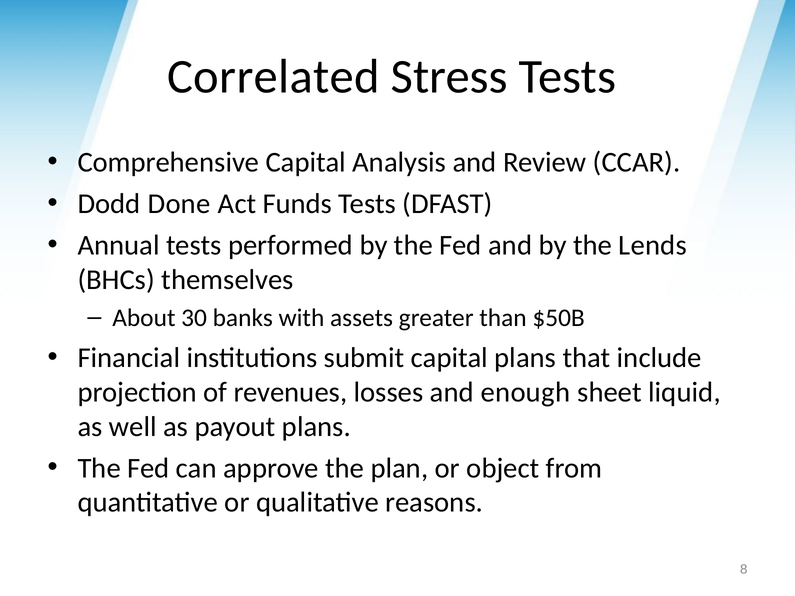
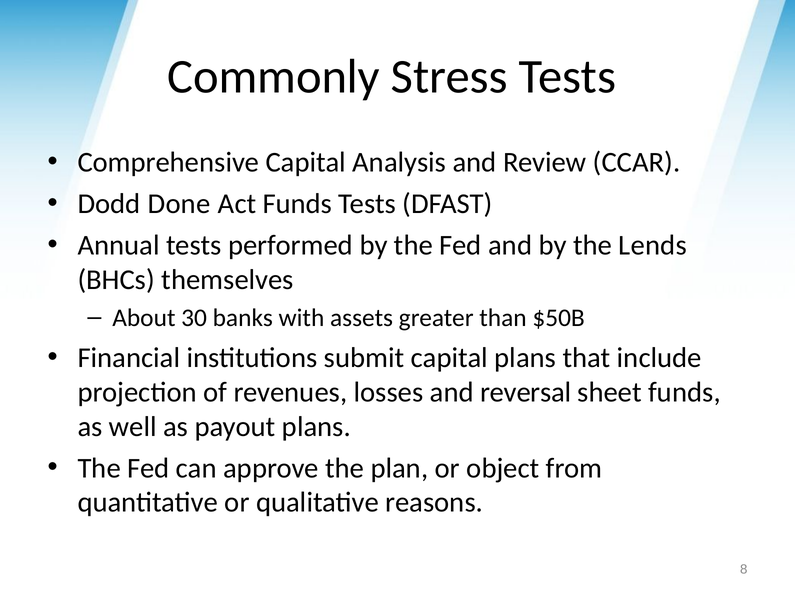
Correlated: Correlated -> Commonly
enough: enough -> reversal
sheet liquid: liquid -> funds
